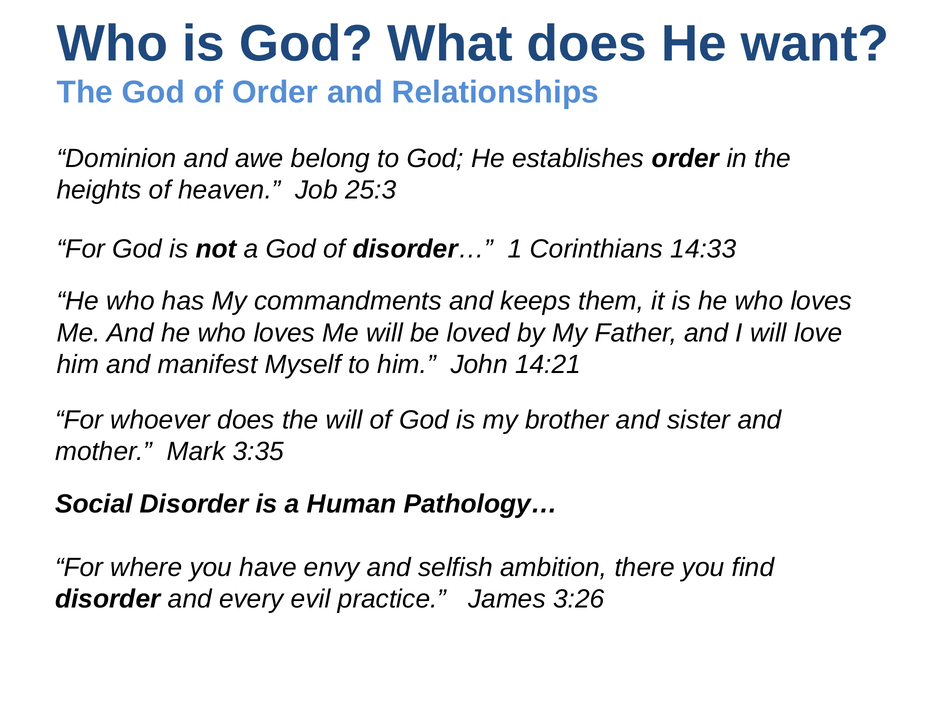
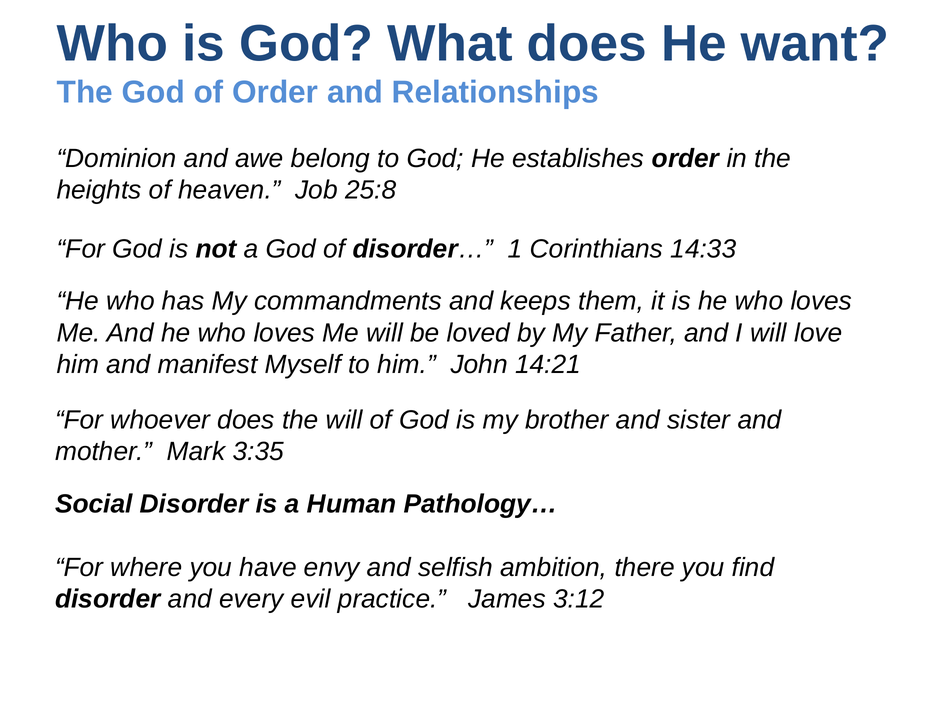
25:3: 25:3 -> 25:8
3:26: 3:26 -> 3:12
